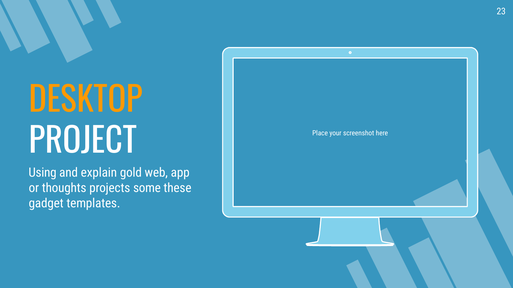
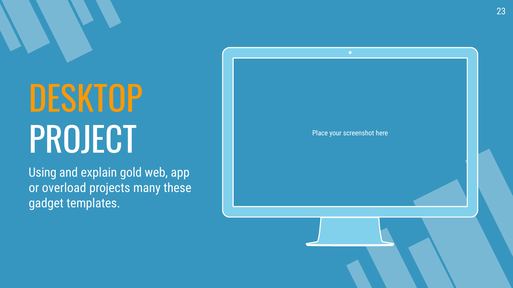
thoughts: thoughts -> overload
some: some -> many
